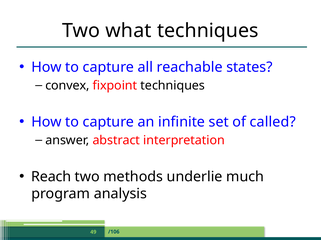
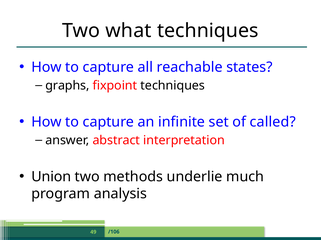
convex: convex -> graphs
Reach: Reach -> Union
